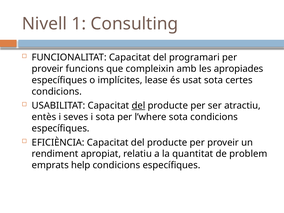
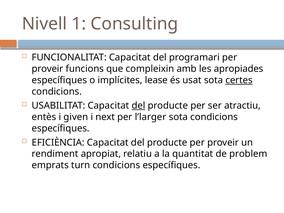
certes underline: none -> present
seves: seves -> given
i sota: sota -> next
l’where: l’where -> l’larger
help: help -> turn
